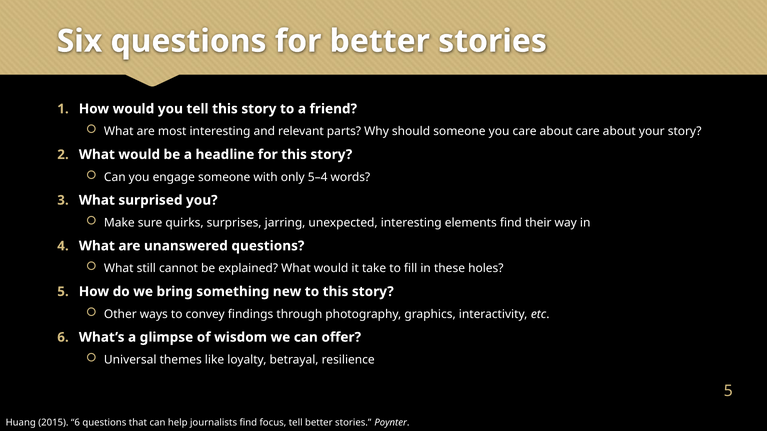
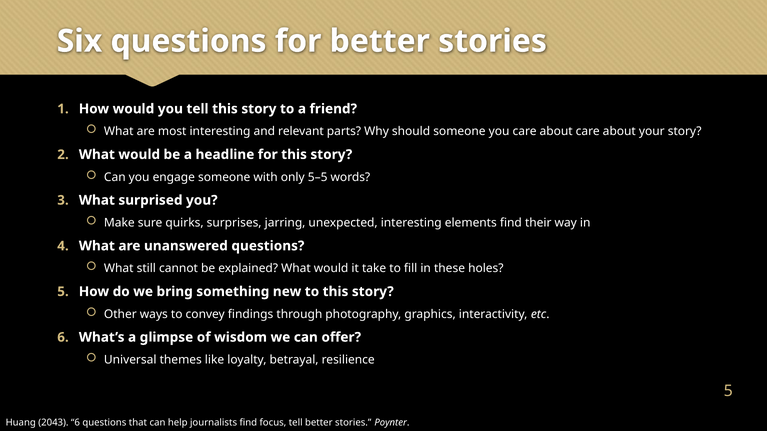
5–4: 5–4 -> 5–5
2015: 2015 -> 2043
